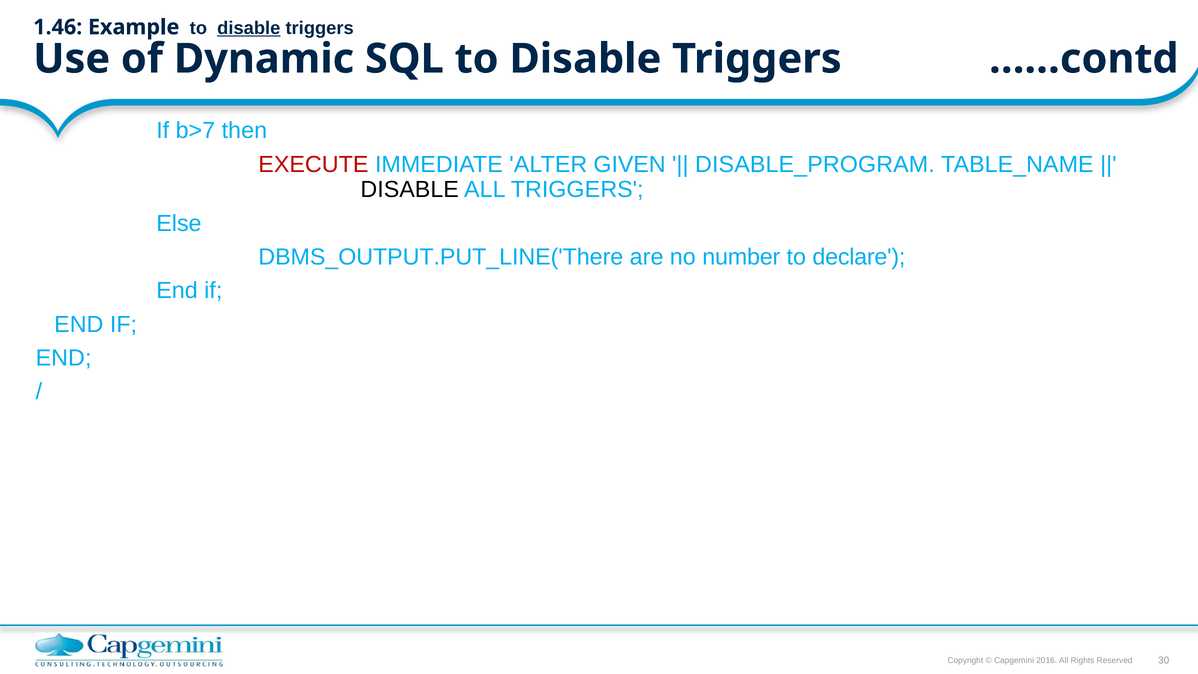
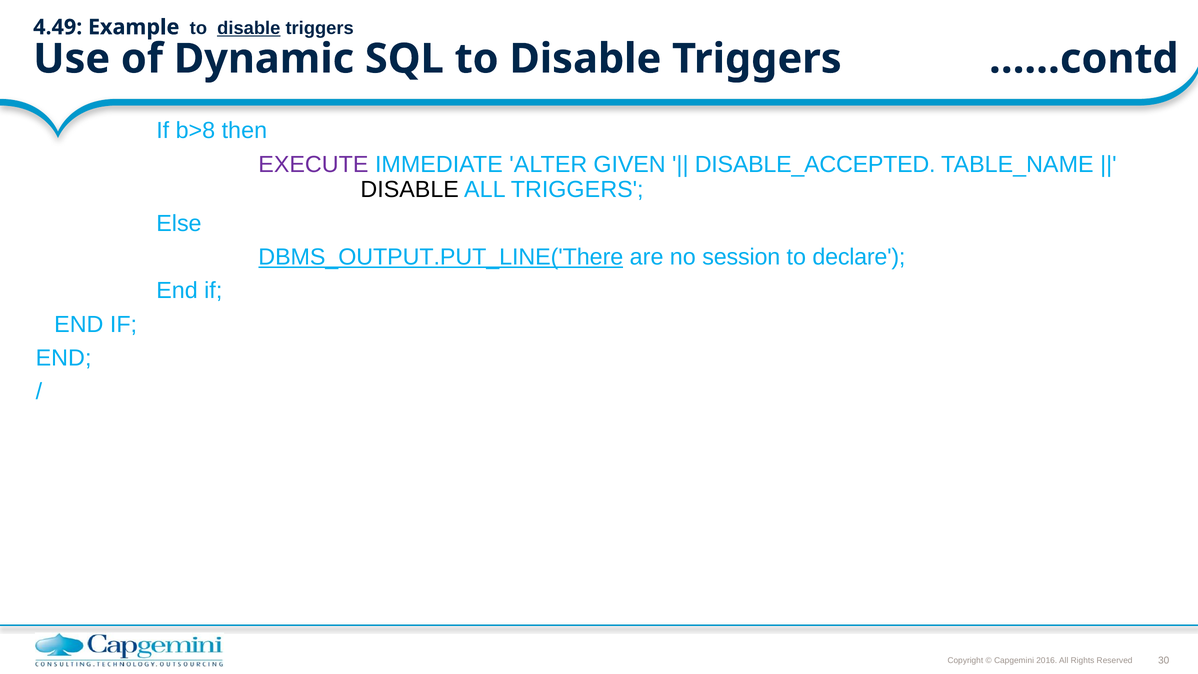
1.46: 1.46 -> 4.49
b>7: b>7 -> b>8
EXECUTE colour: red -> purple
DISABLE_PROGRAM: DISABLE_PROGRAM -> DISABLE_ACCEPTED
DBMS_OUTPUT.PUT_LINE('There underline: none -> present
number: number -> session
